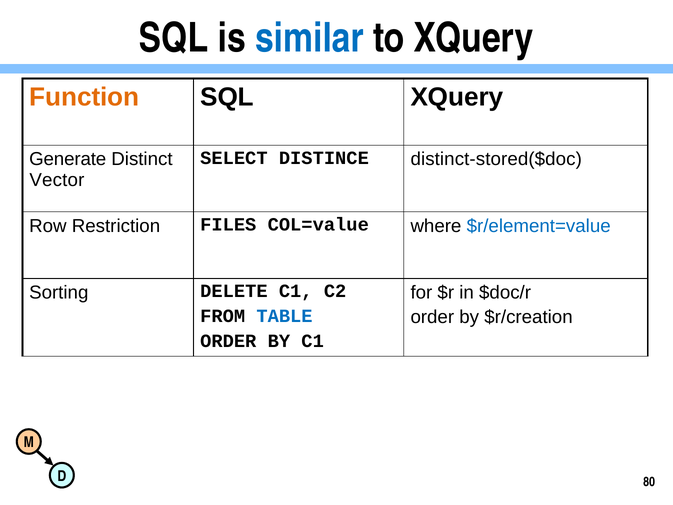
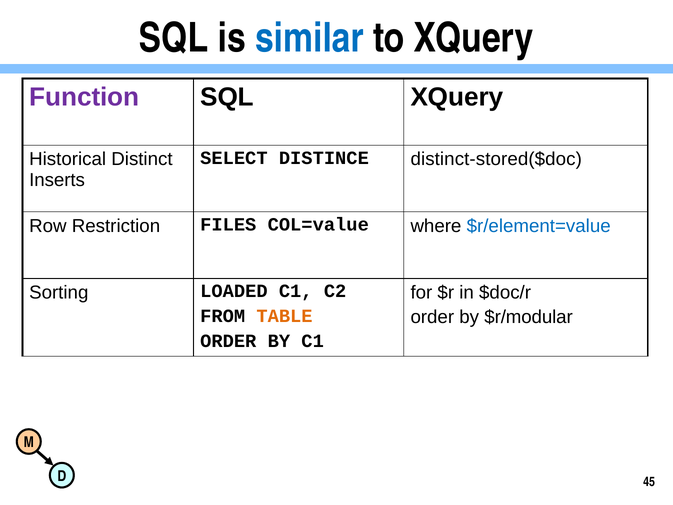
Function colour: orange -> purple
Generate: Generate -> Historical
Vector: Vector -> Inserts
DELETE: DELETE -> LOADED
$r/creation: $r/creation -> $r/modular
TABLE colour: blue -> orange
80: 80 -> 45
